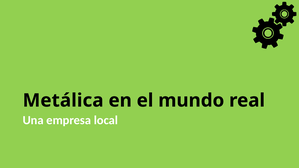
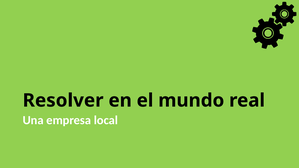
Metálica: Metálica -> Resolver
